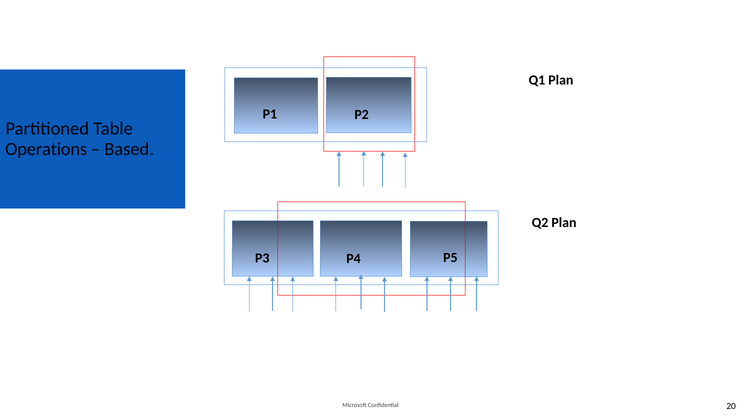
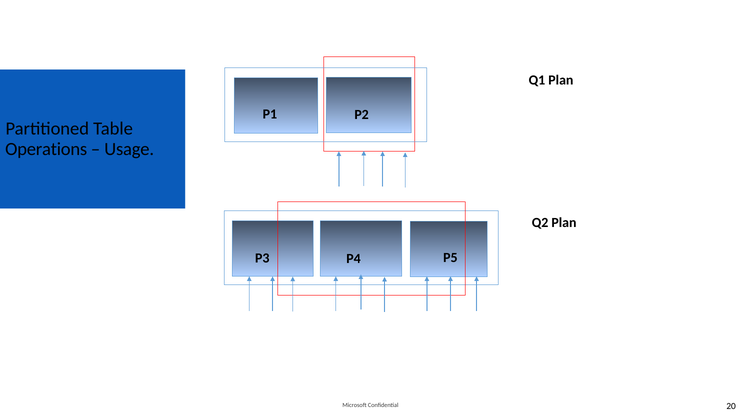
Based: Based -> Usage
